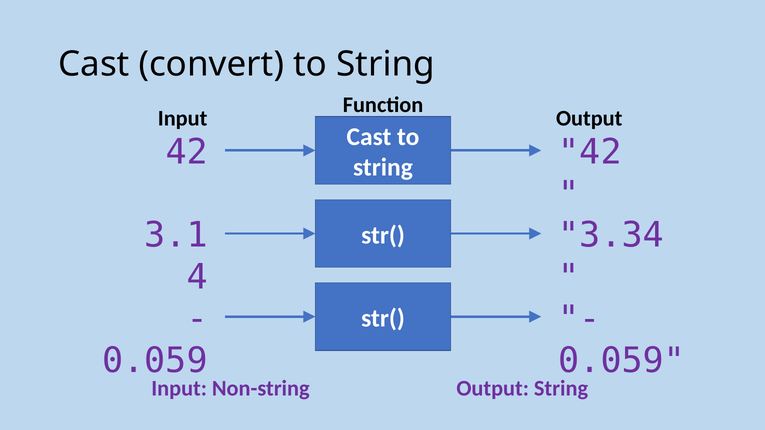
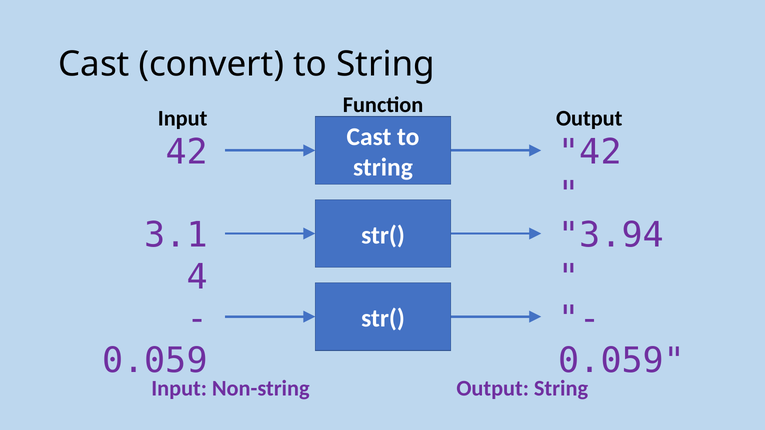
3.34: 3.34 -> 3.94
